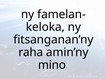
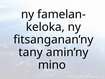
raha: raha -> tany
